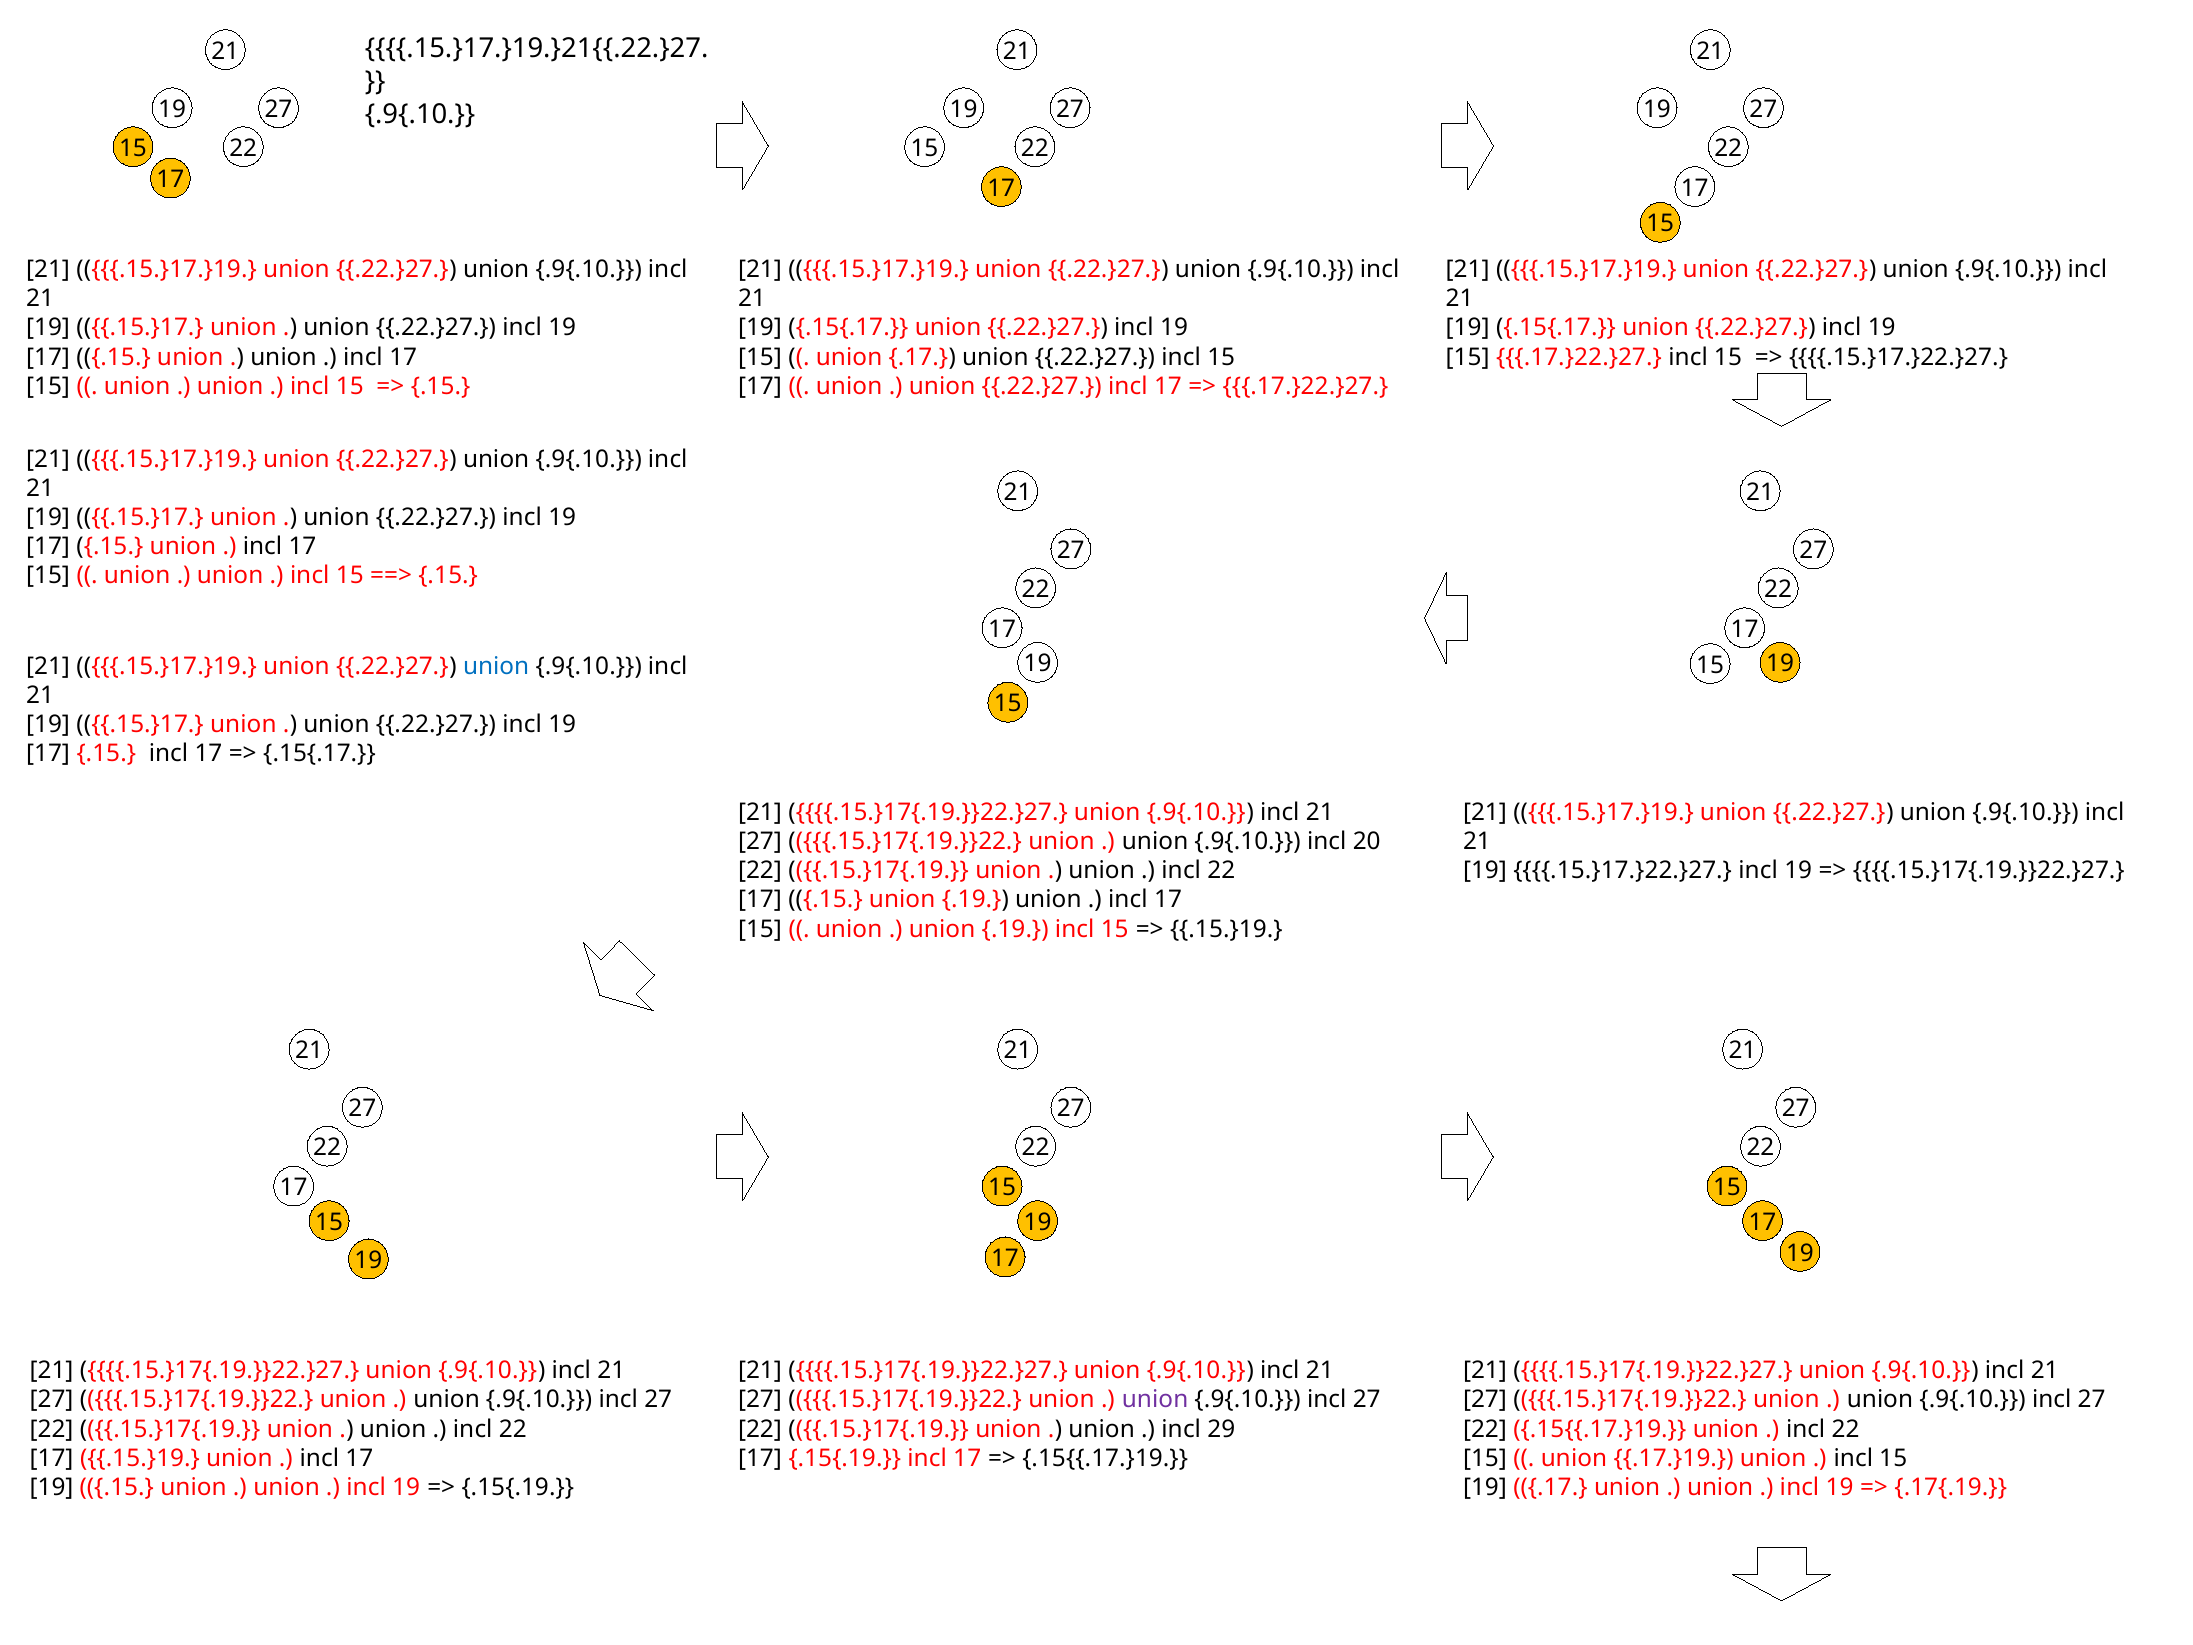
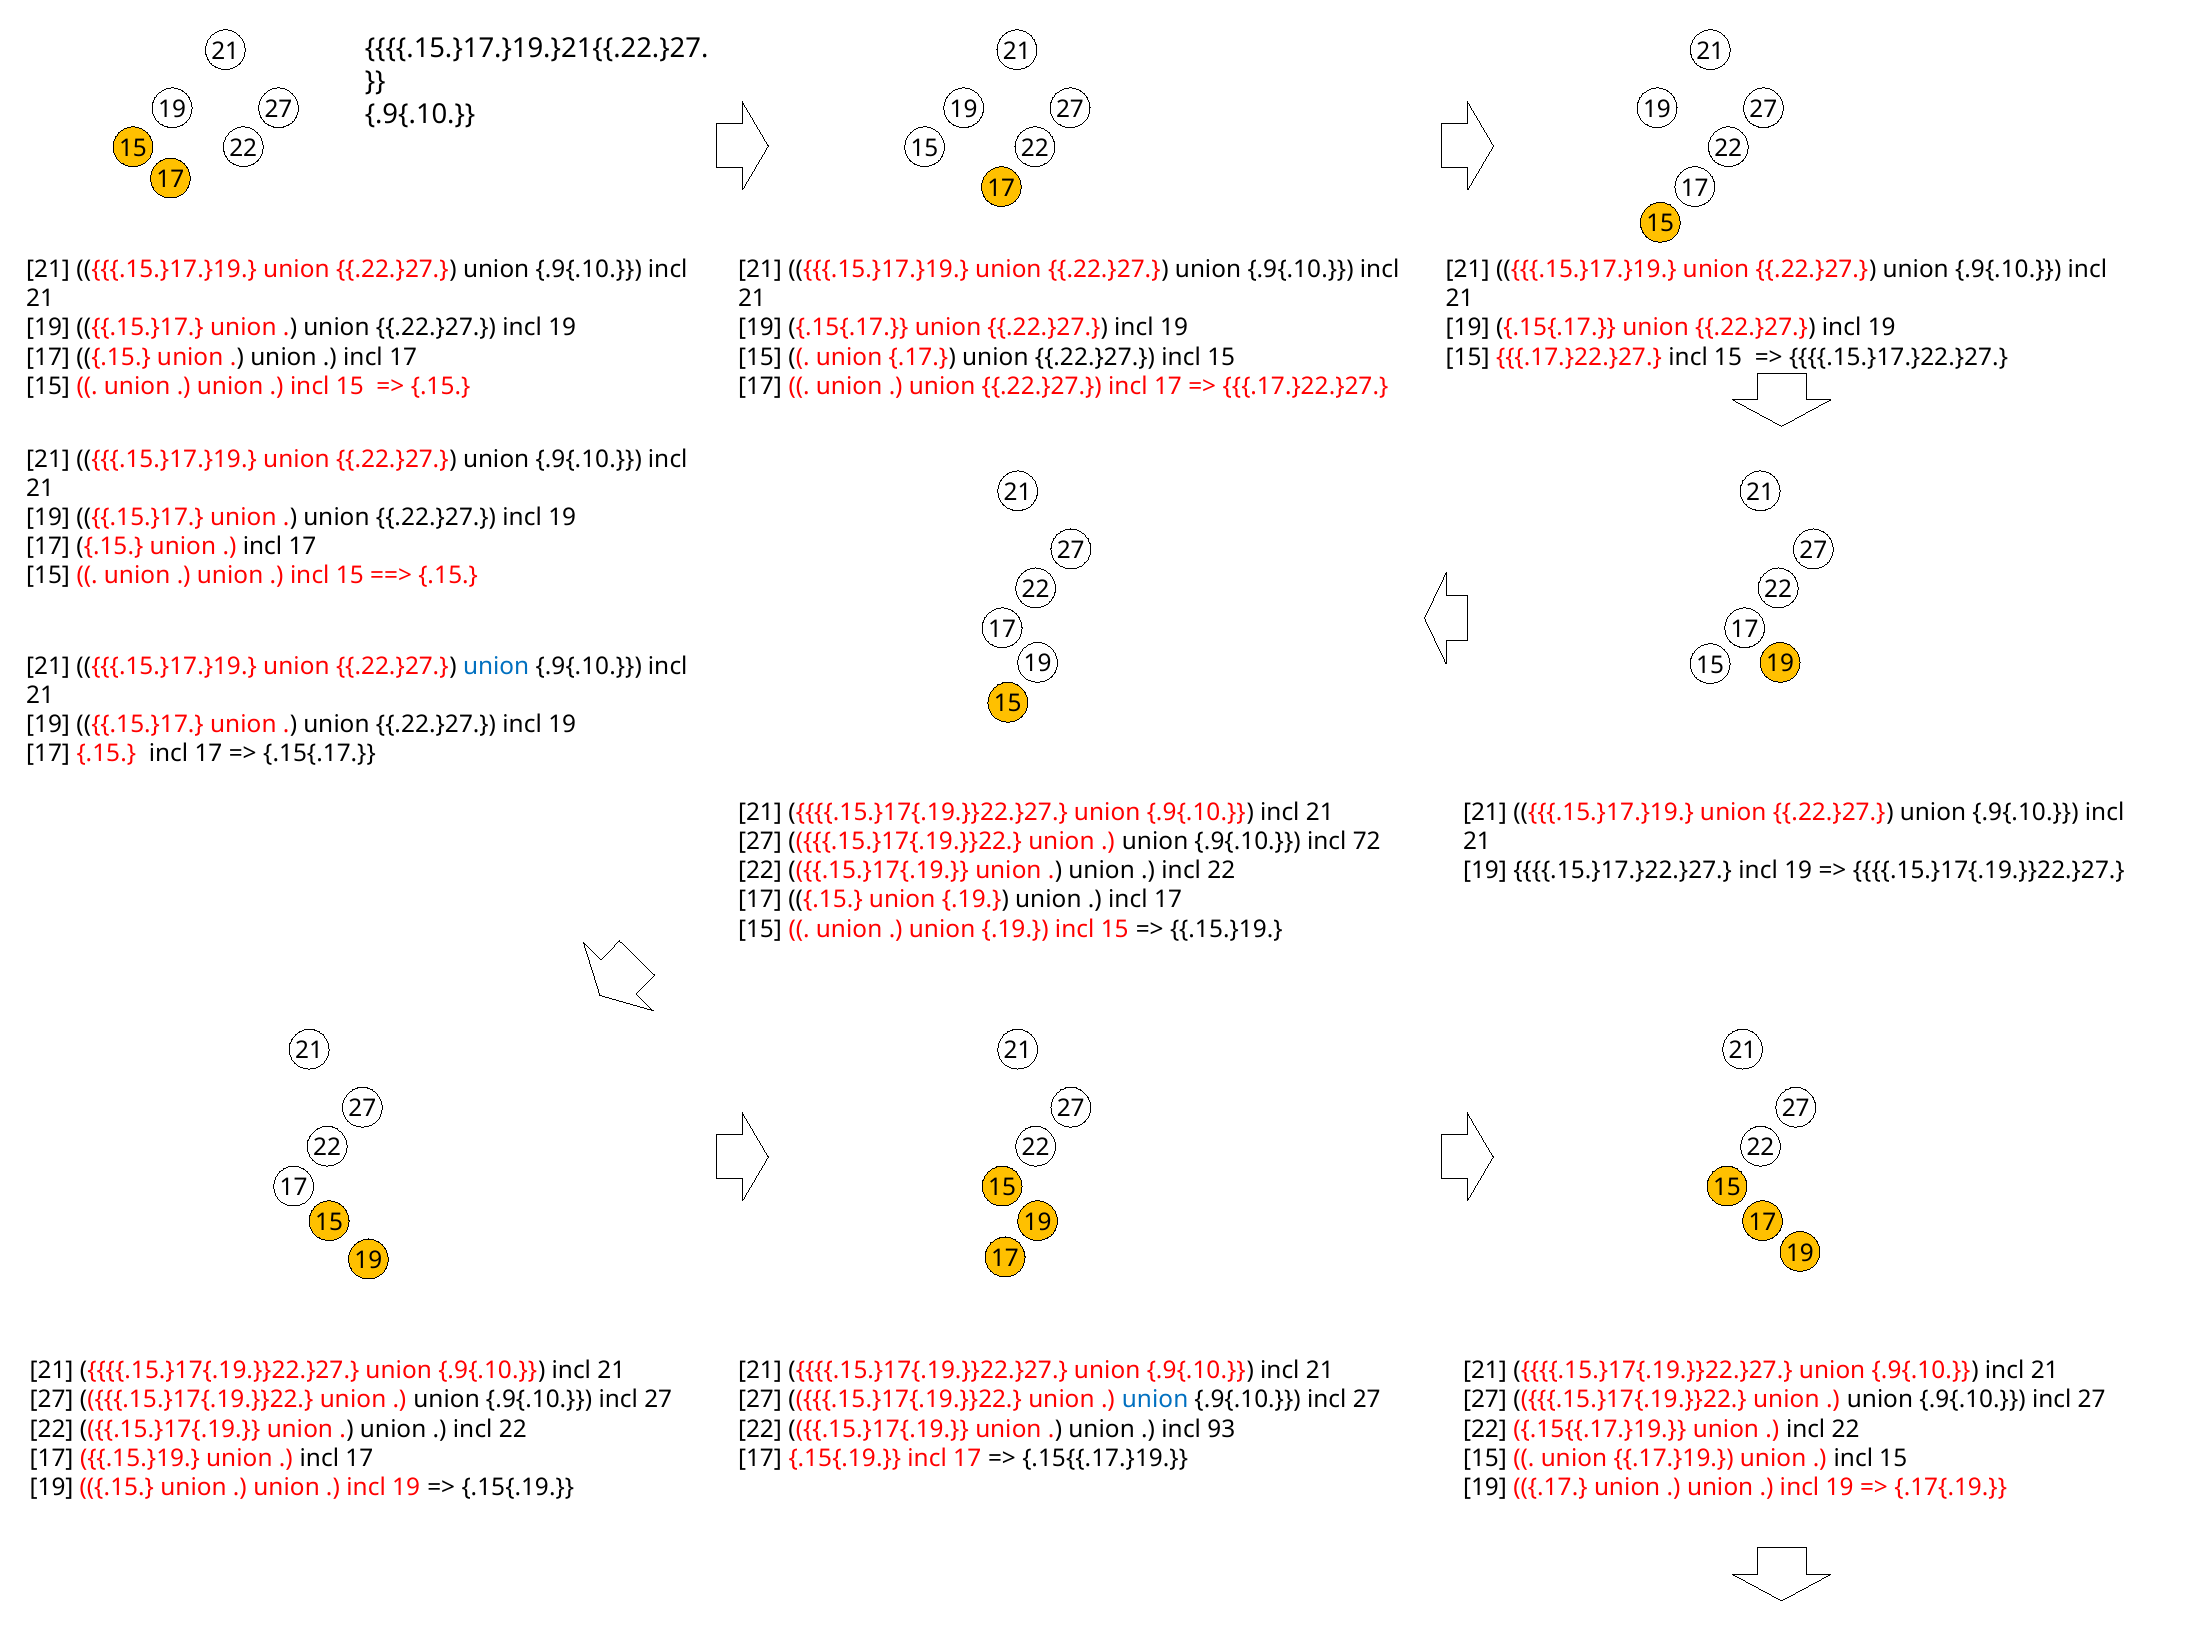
20: 20 -> 72
union at (1155, 1400) colour: purple -> blue
29: 29 -> 93
